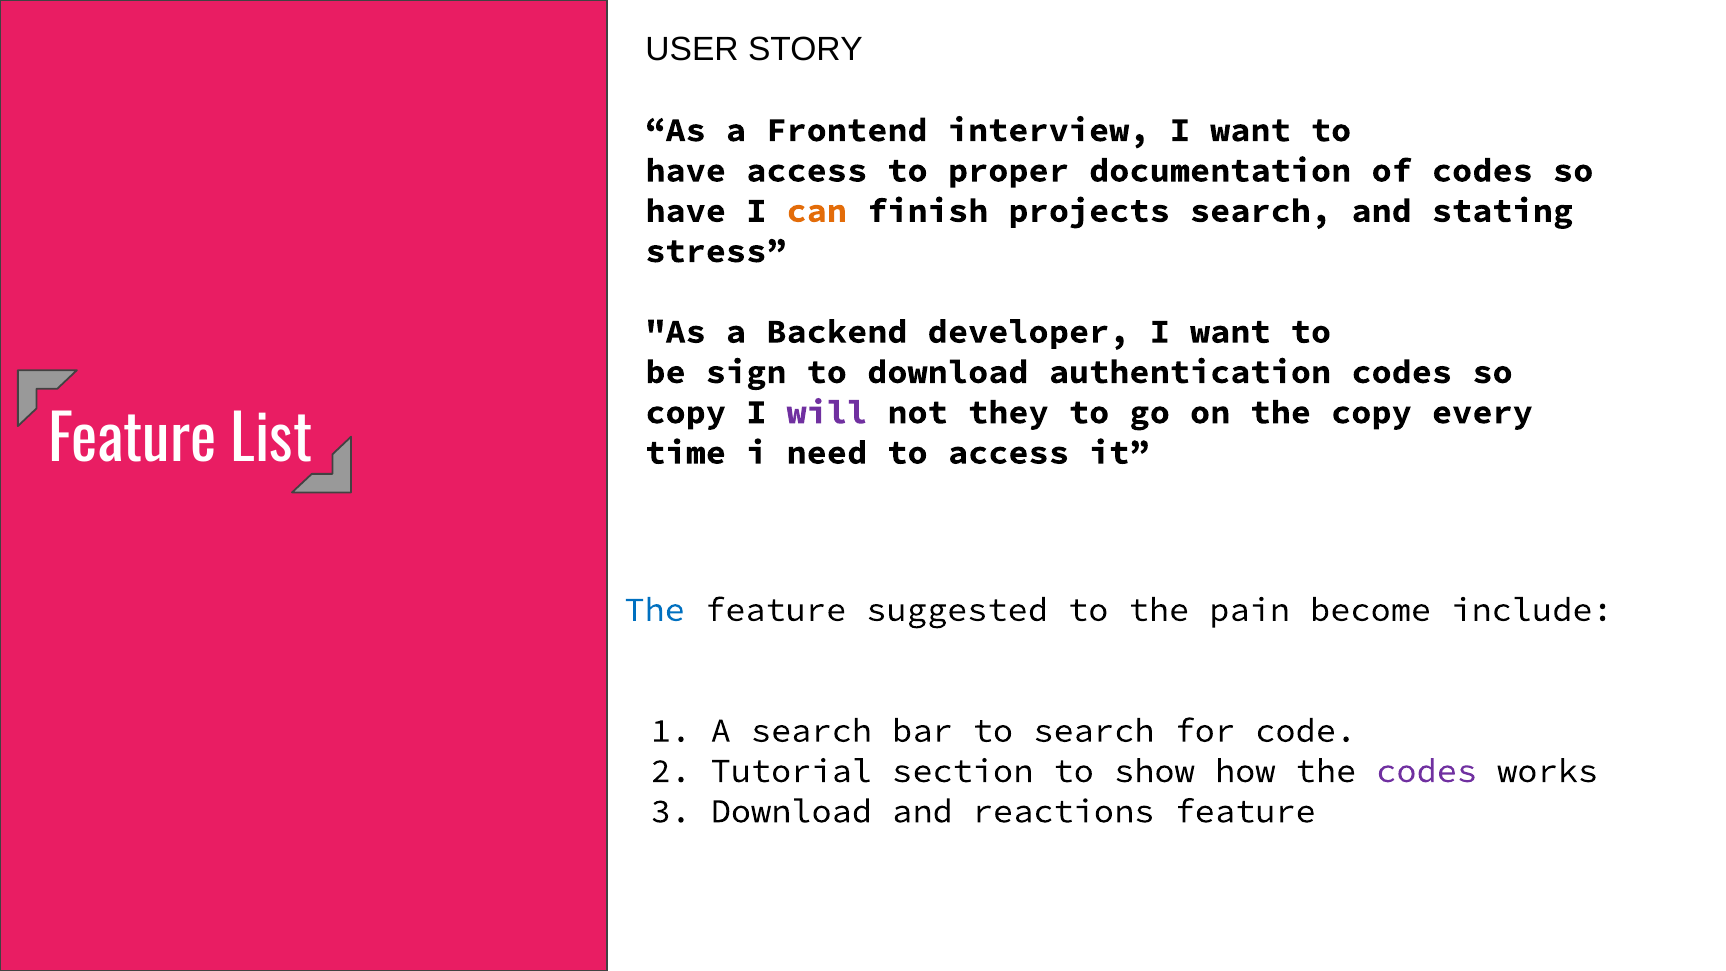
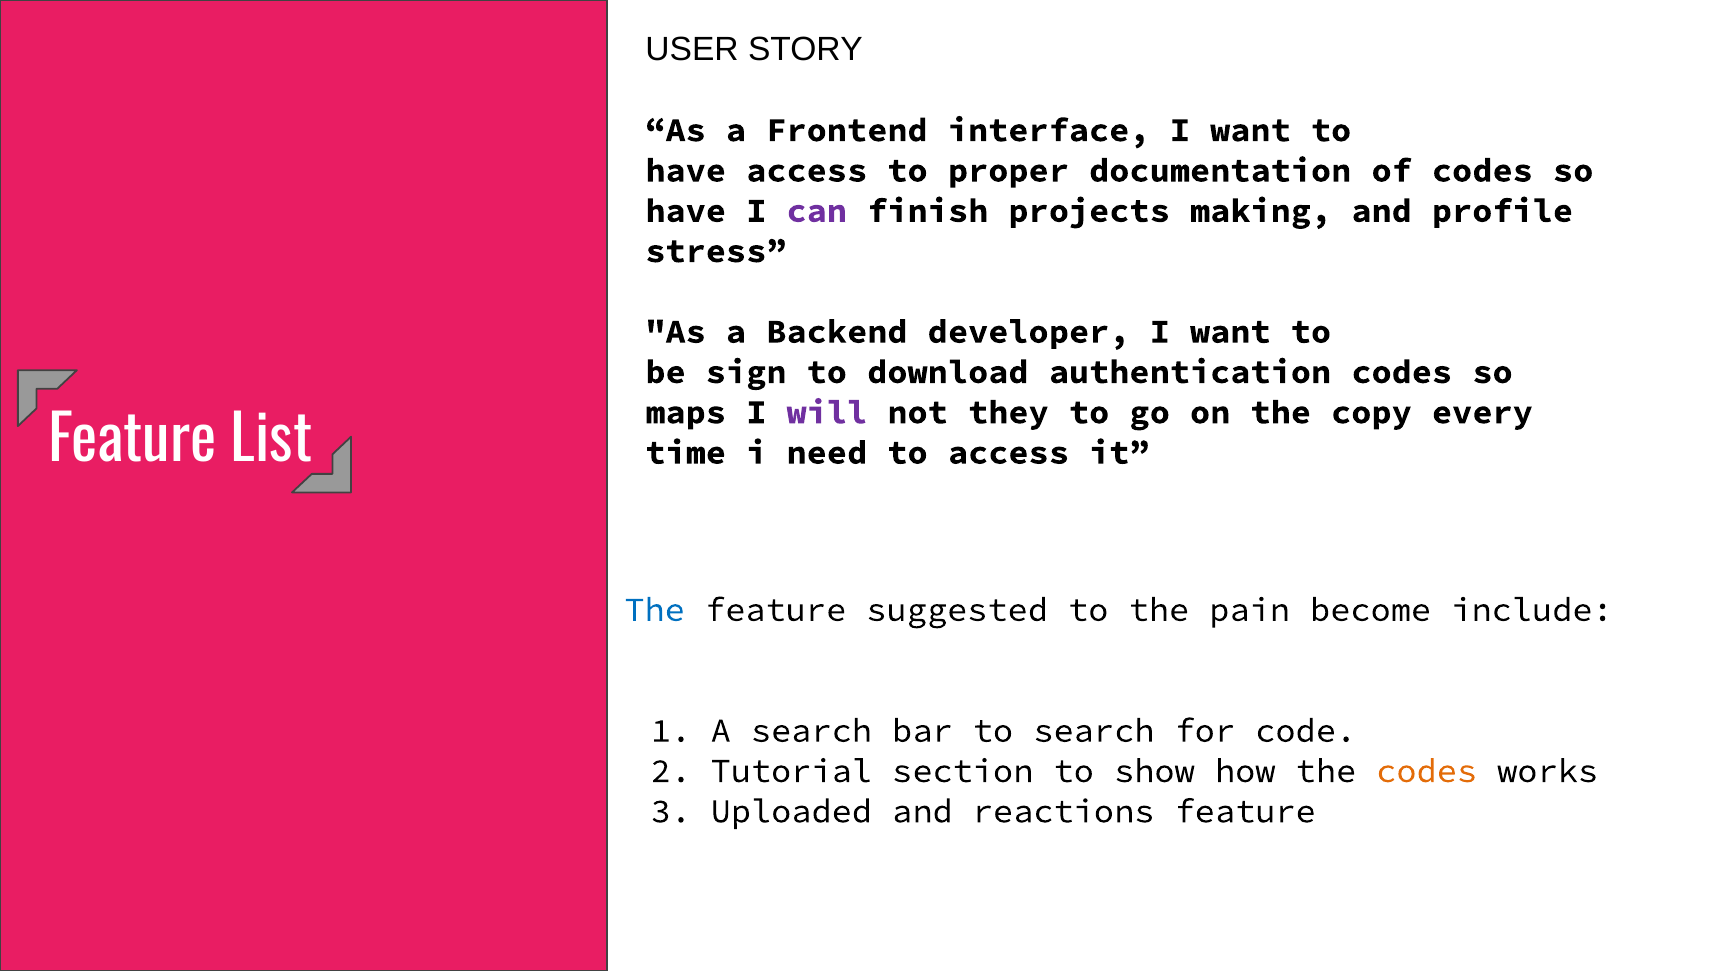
interview: interview -> interface
can colour: orange -> purple
projects search: search -> making
stating: stating -> profile
copy at (686, 412): copy -> maps
codes at (1427, 771) colour: purple -> orange
Download at (791, 811): Download -> Uploaded
